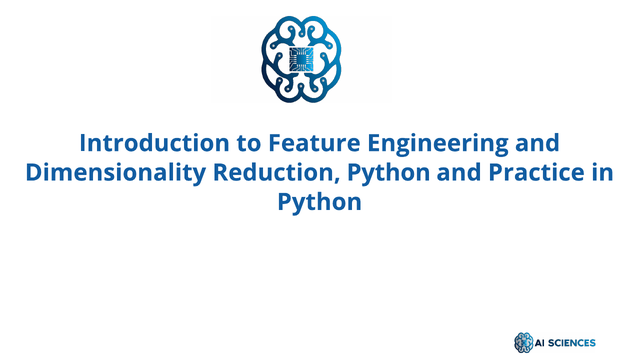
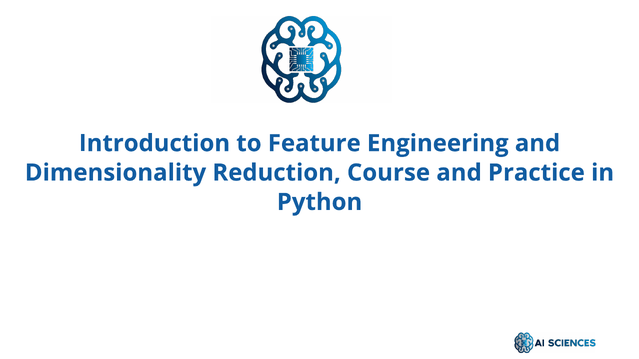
Reduction Python: Python -> Course
